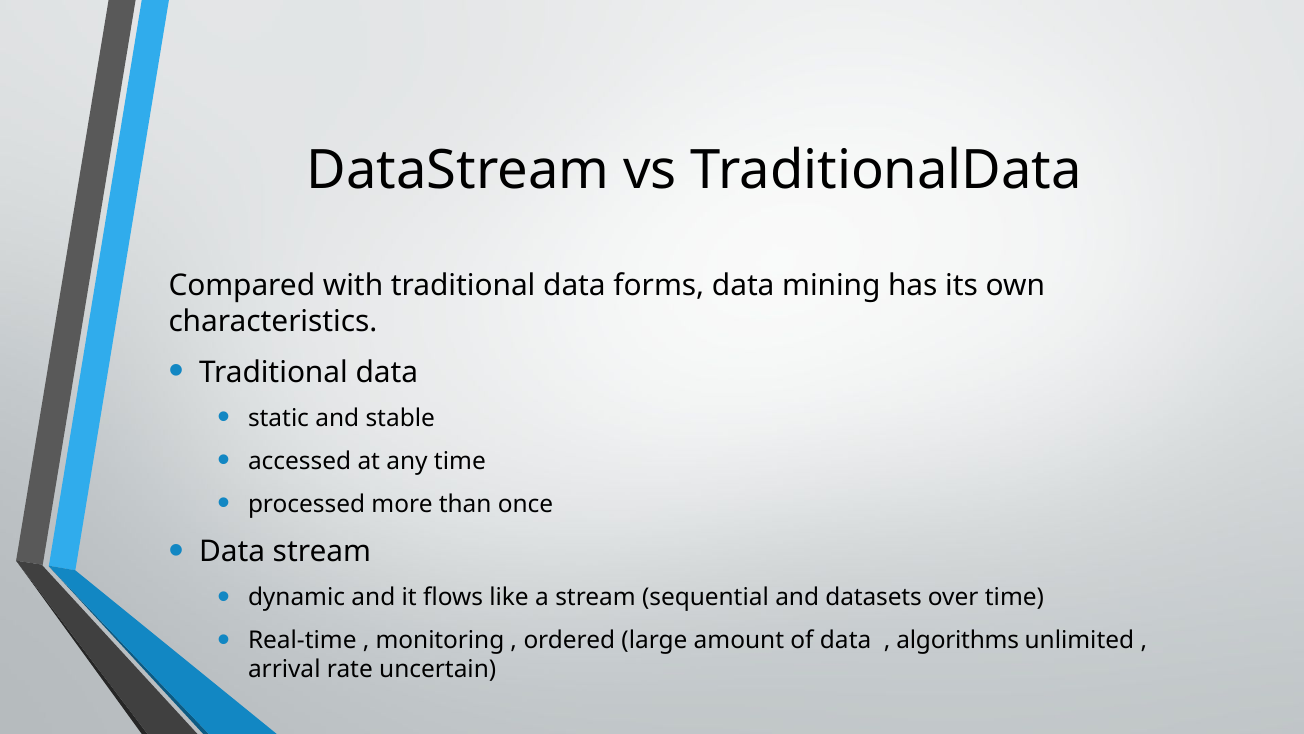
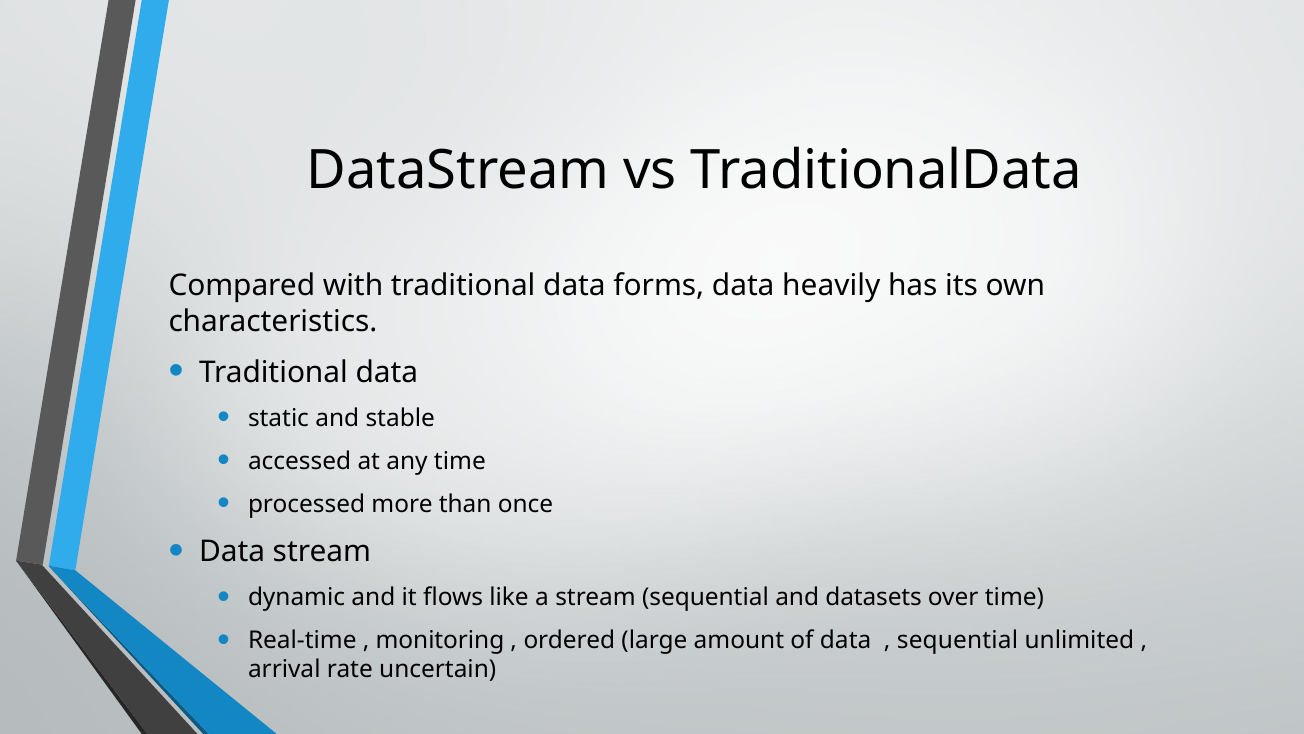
mining: mining -> heavily
algorithms at (958, 640): algorithms -> sequential
